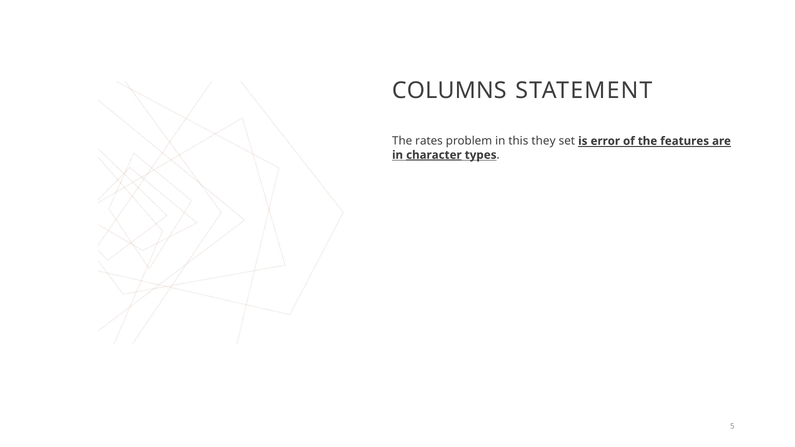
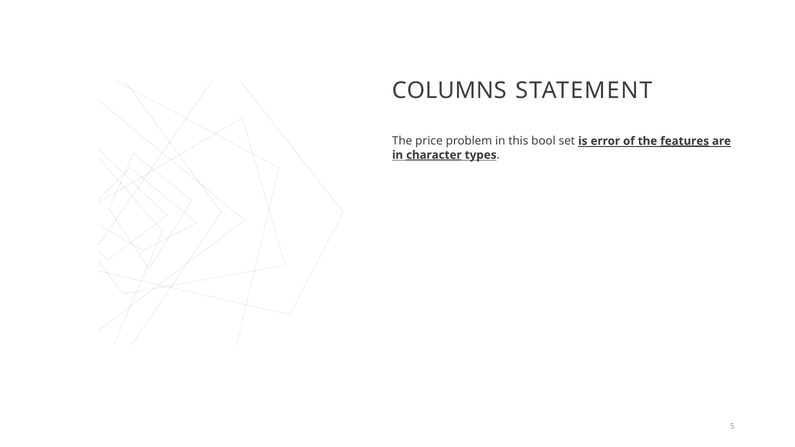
rates: rates -> price
they: they -> bool
features underline: none -> present
